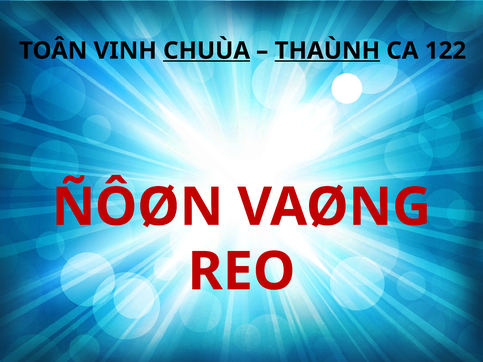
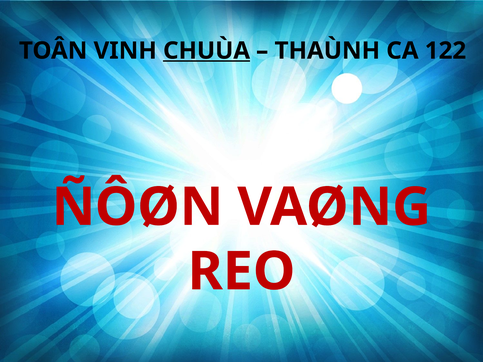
THAÙNH underline: present -> none
